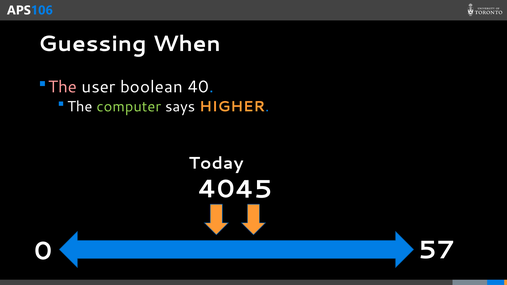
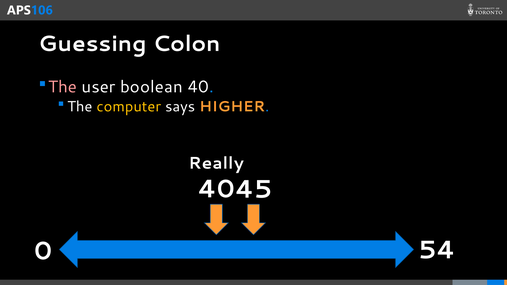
When: When -> Colon
computer colour: light green -> yellow
Today: Today -> Really
57: 57 -> 54
